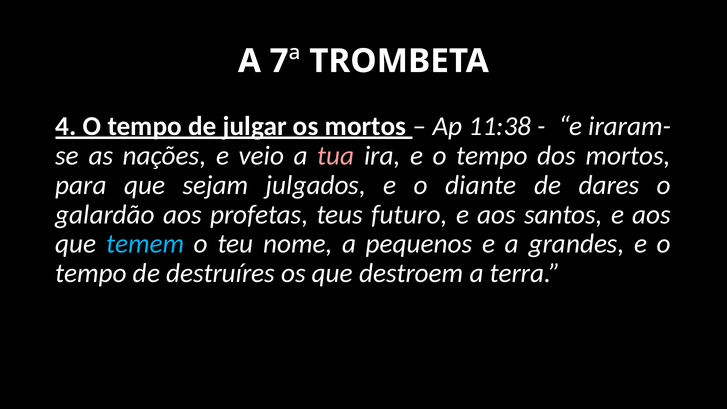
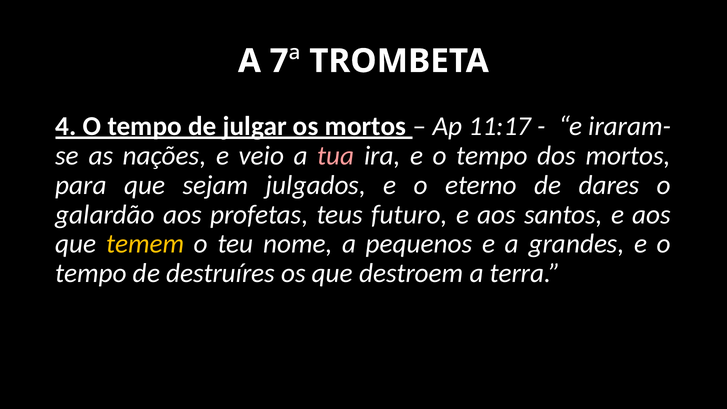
11:38: 11:38 -> 11:17
diante: diante -> eterno
temem colour: light blue -> yellow
